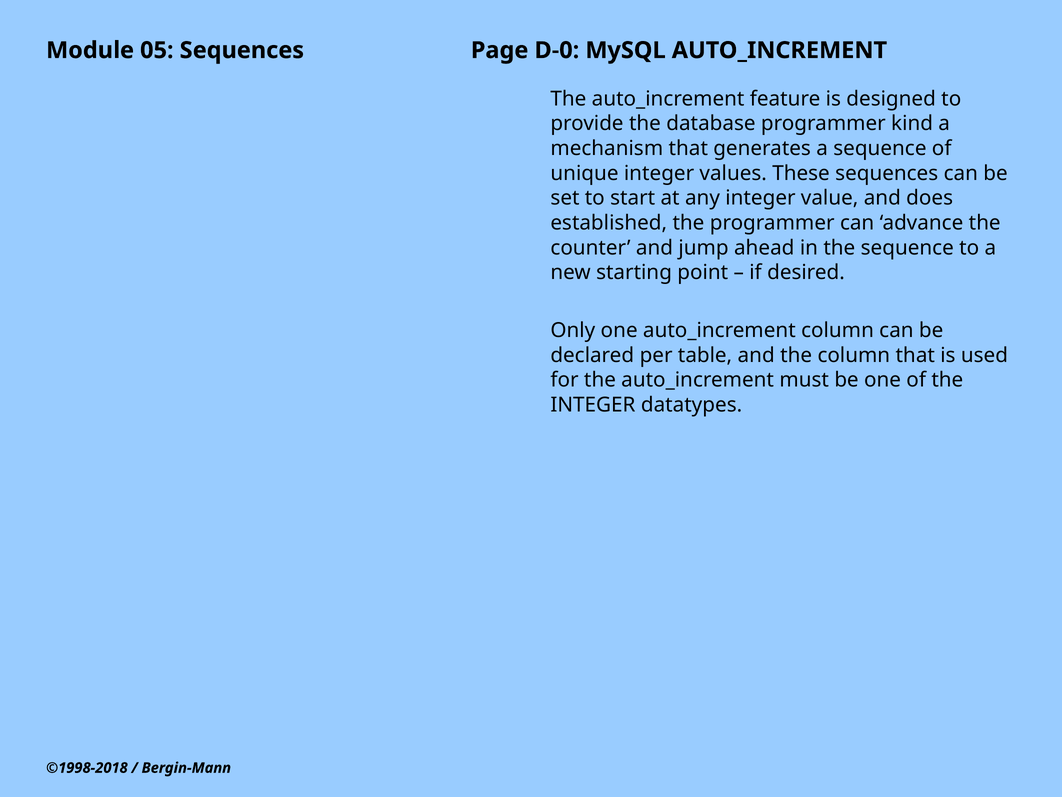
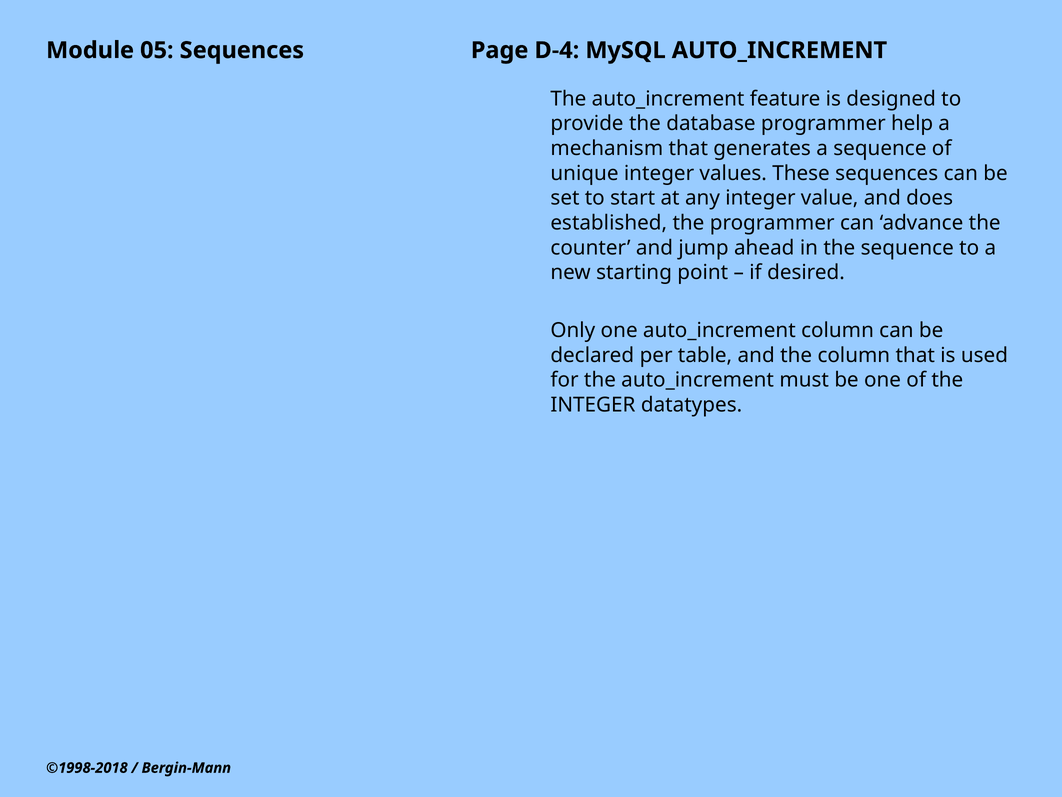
D-0: D-0 -> D-4
kind: kind -> help
